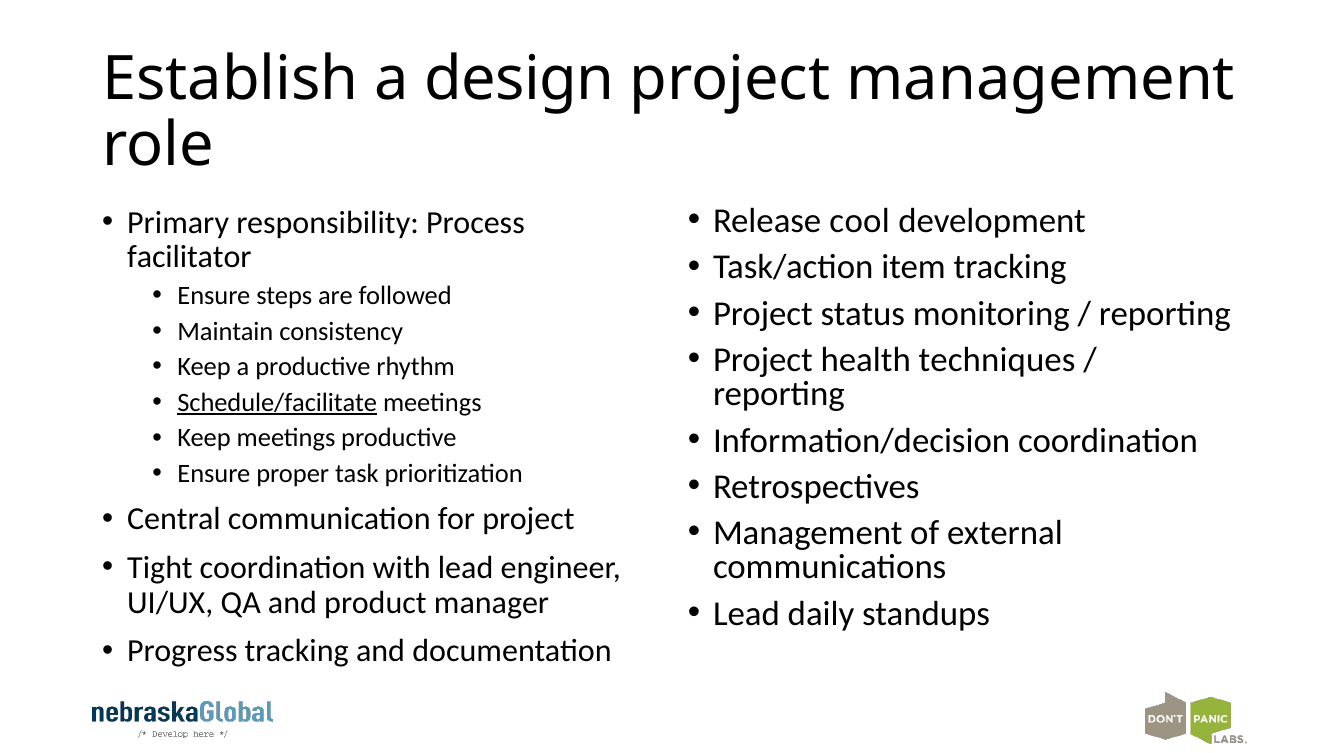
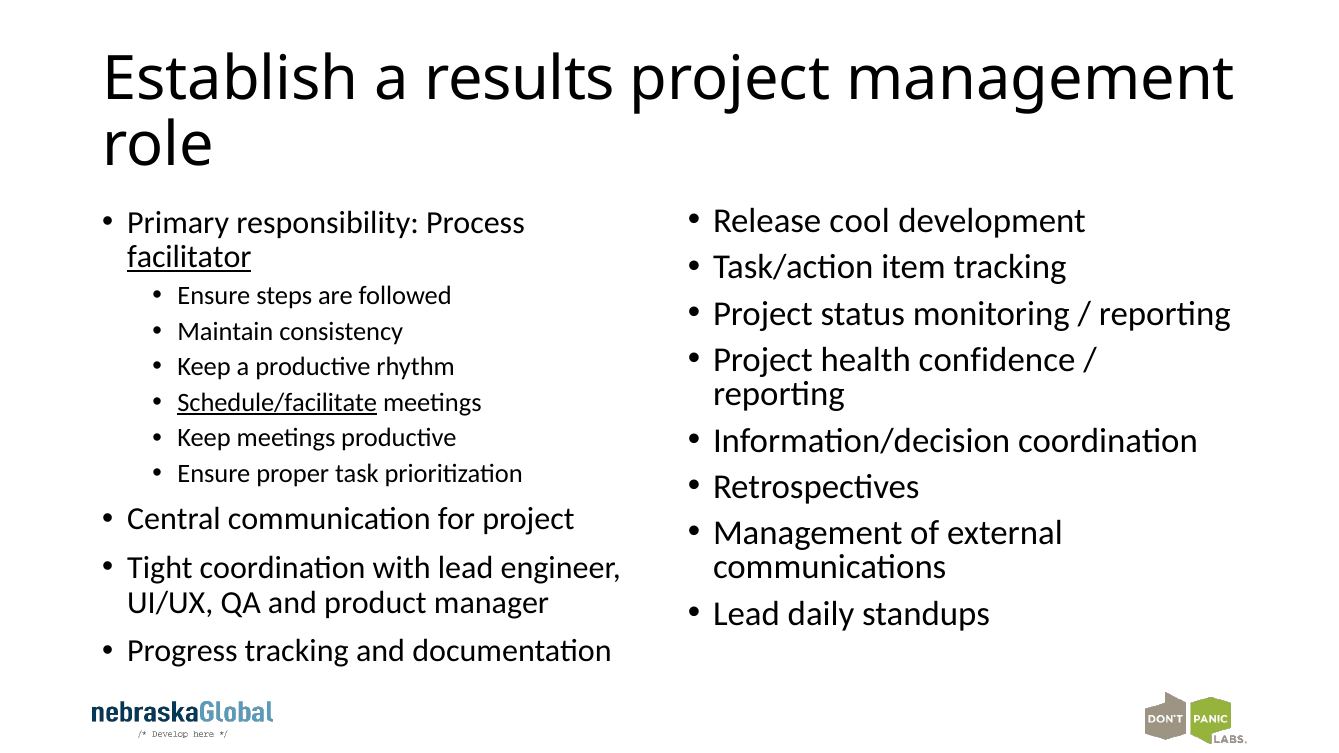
design: design -> results
facilitator underline: none -> present
techniques: techniques -> confidence
